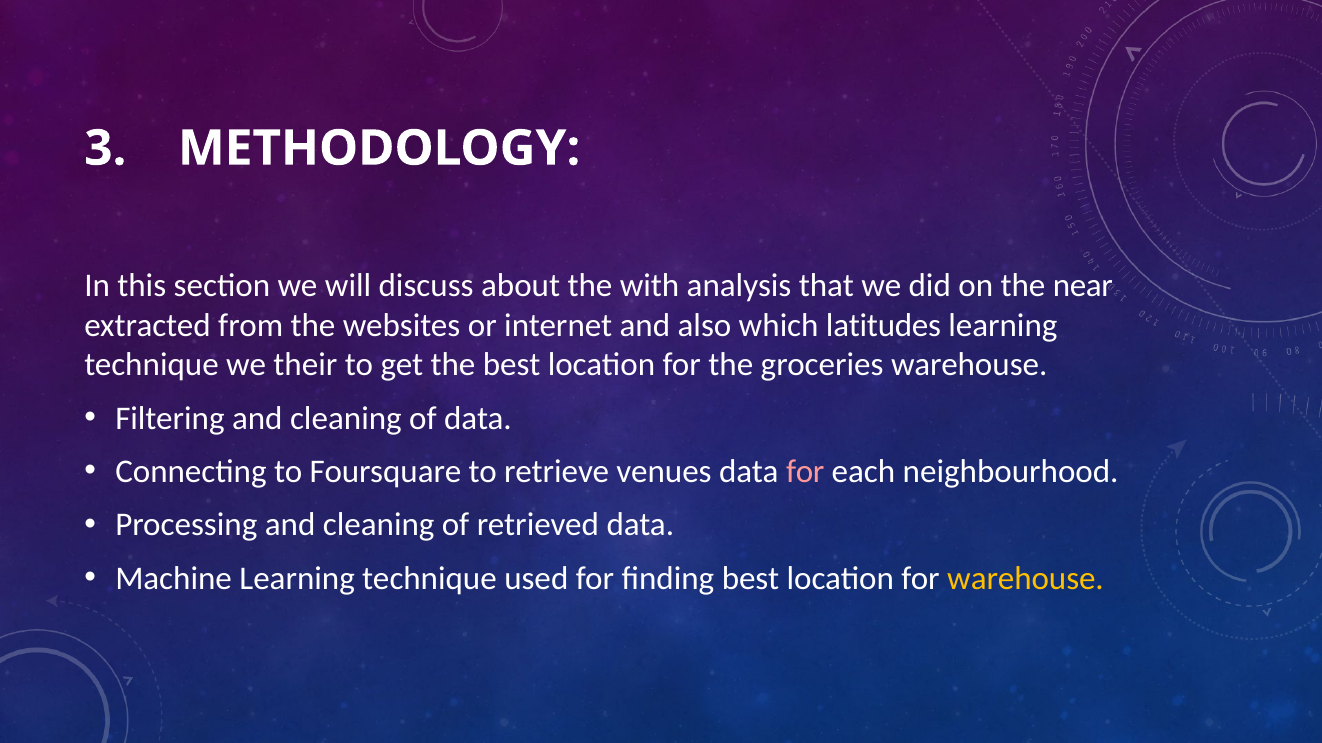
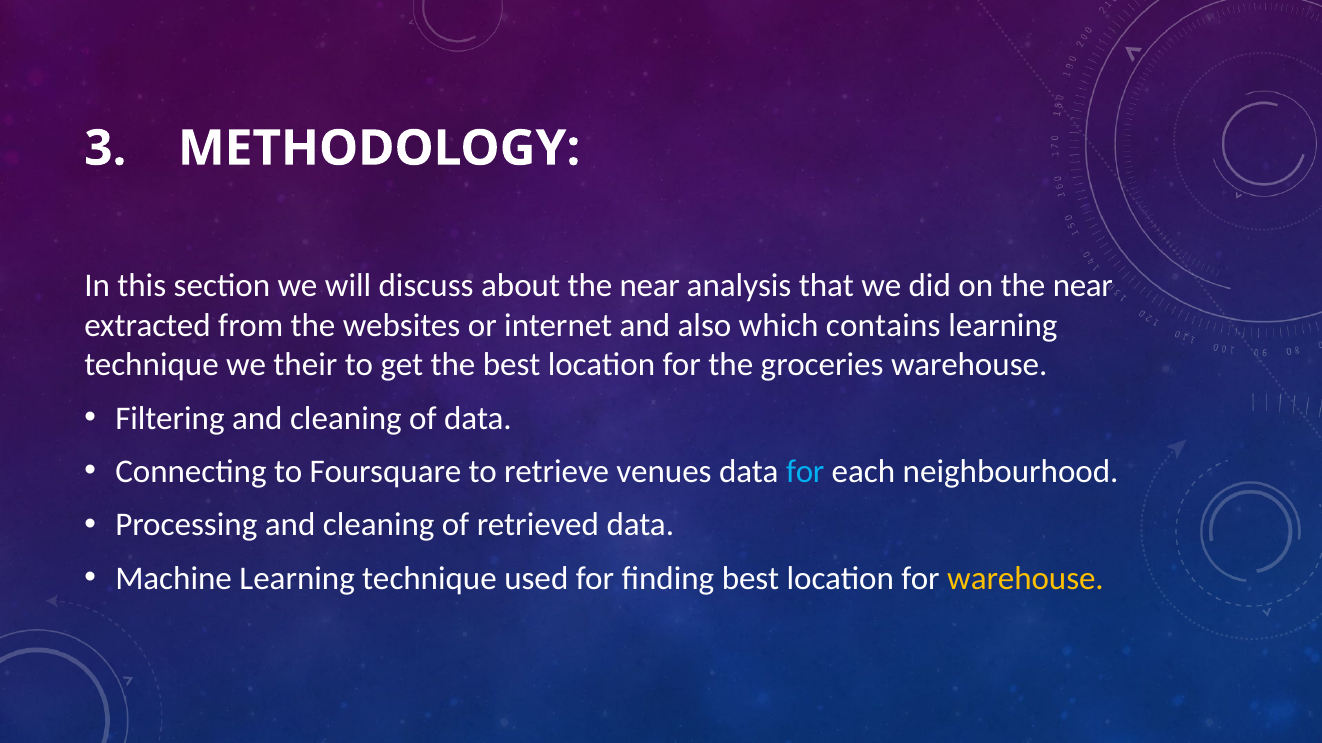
about the with: with -> near
latitudes: latitudes -> contains
for at (805, 472) colour: pink -> light blue
